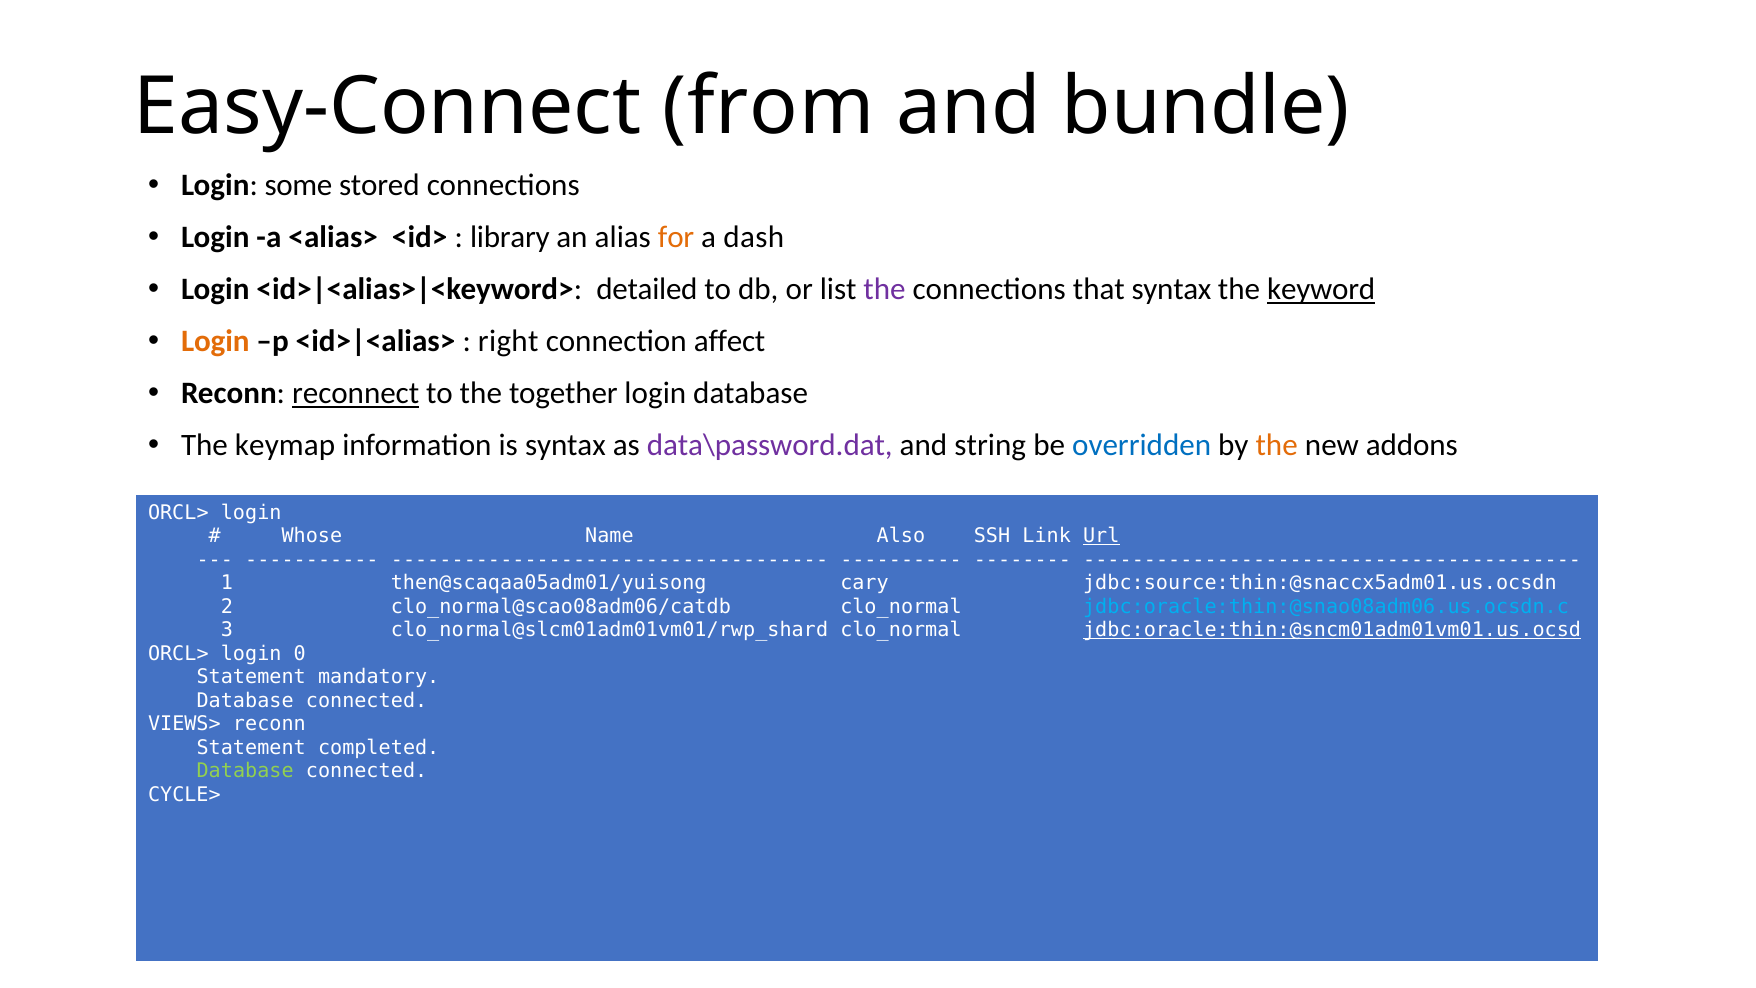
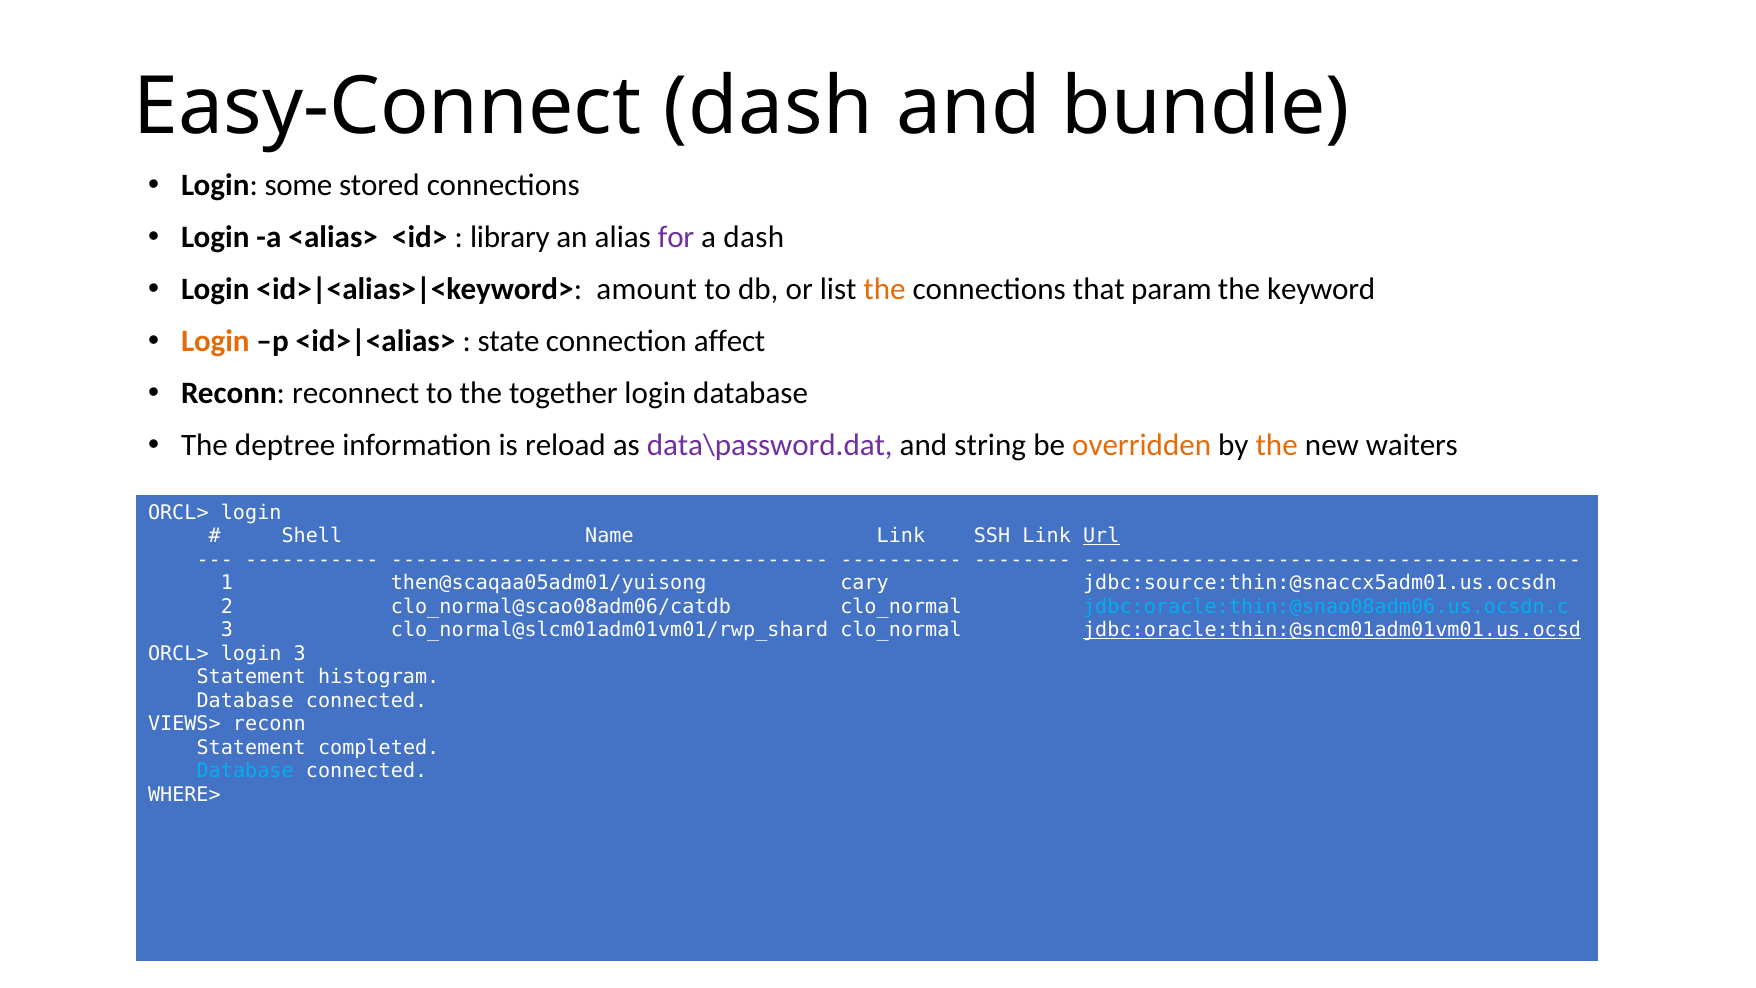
Easy-Connect from: from -> dash
for colour: orange -> purple
detailed: detailed -> amount
the at (884, 289) colour: purple -> orange
that syntax: syntax -> param
keyword underline: present -> none
right: right -> state
reconnect underline: present -> none
keymap: keymap -> deptree
is syntax: syntax -> reload
overridden colour: blue -> orange
addons: addons -> waiters
Whose: Whose -> Shell
Name Also: Also -> Link
login 0: 0 -> 3
mandatory: mandatory -> histogram
Database at (245, 771) colour: light green -> light blue
CYCLE>: CYCLE> -> WHERE>
